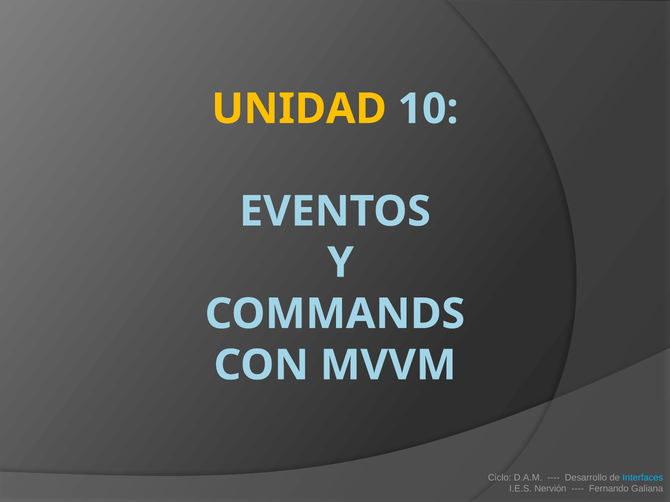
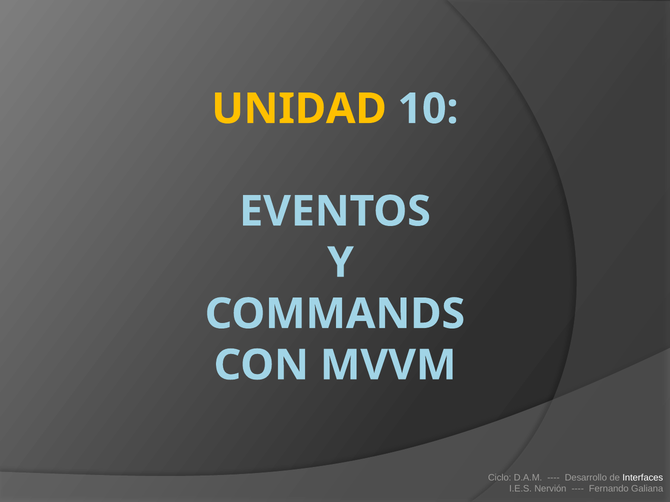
Interfaces colour: light blue -> white
